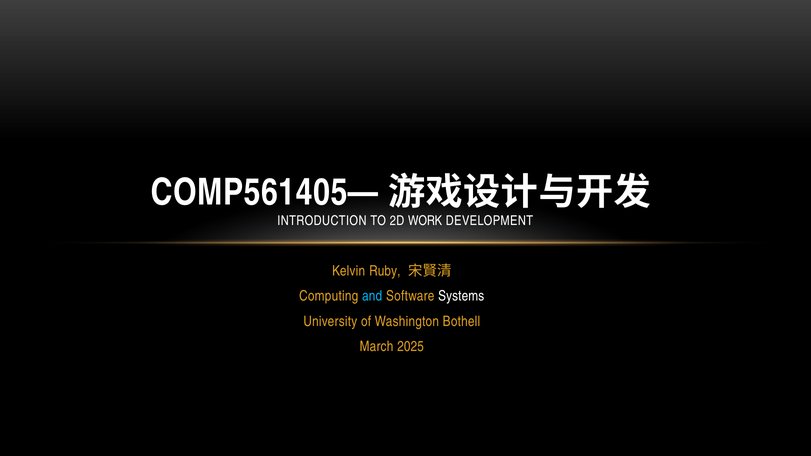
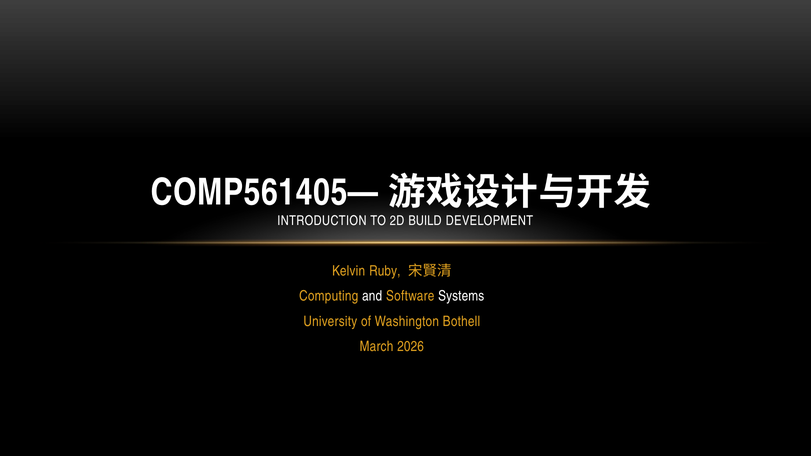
WORK: WORK -> BUILD
and colour: light blue -> white
2025: 2025 -> 2026
